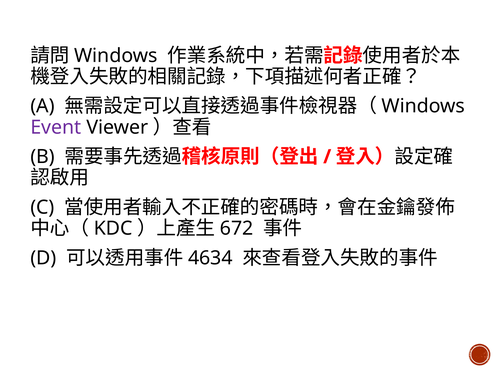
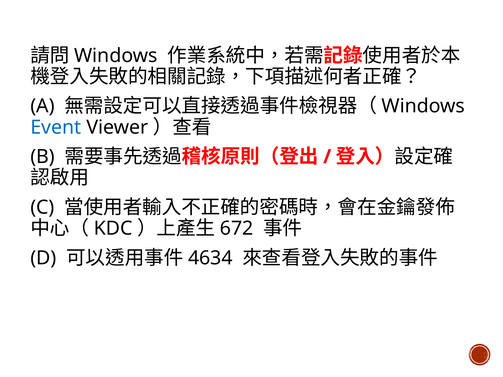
Event colour: purple -> blue
